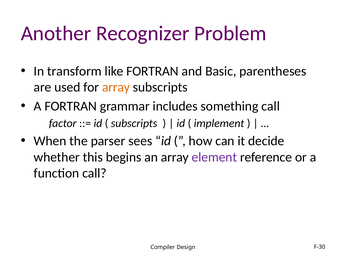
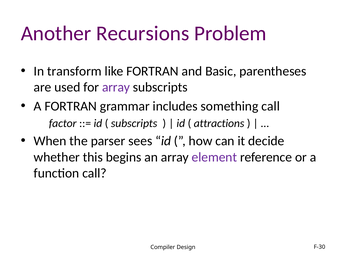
Recognizer: Recognizer -> Recursions
array at (116, 87) colour: orange -> purple
implement: implement -> attractions
